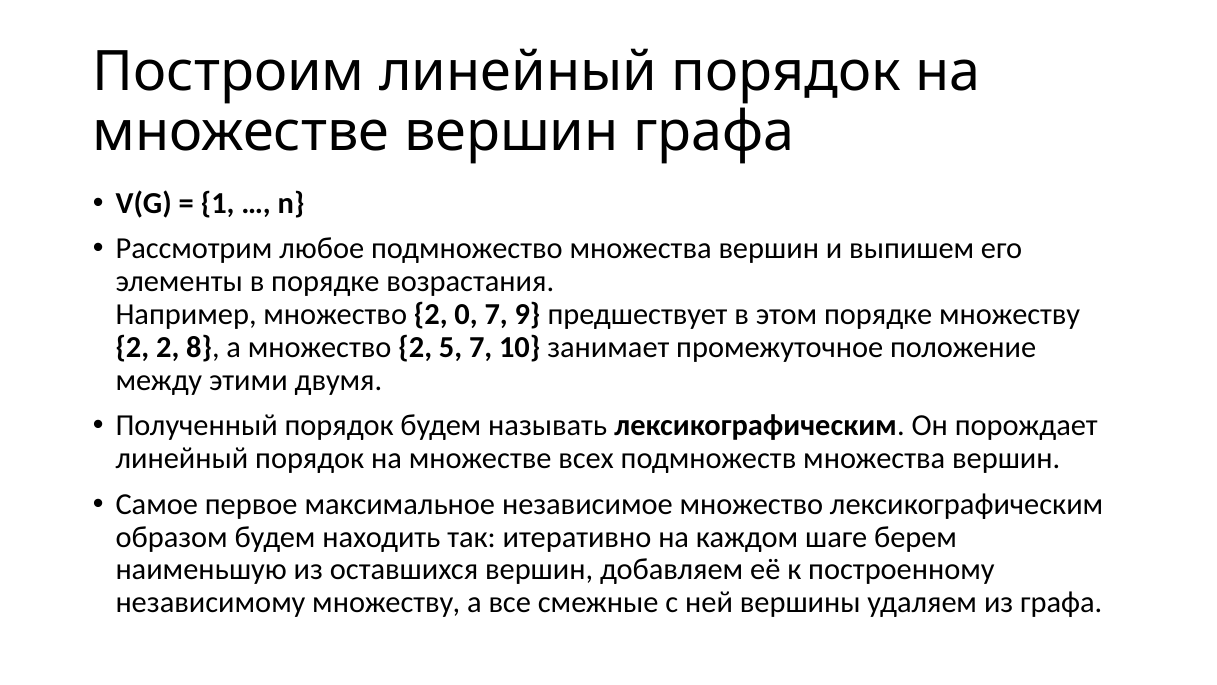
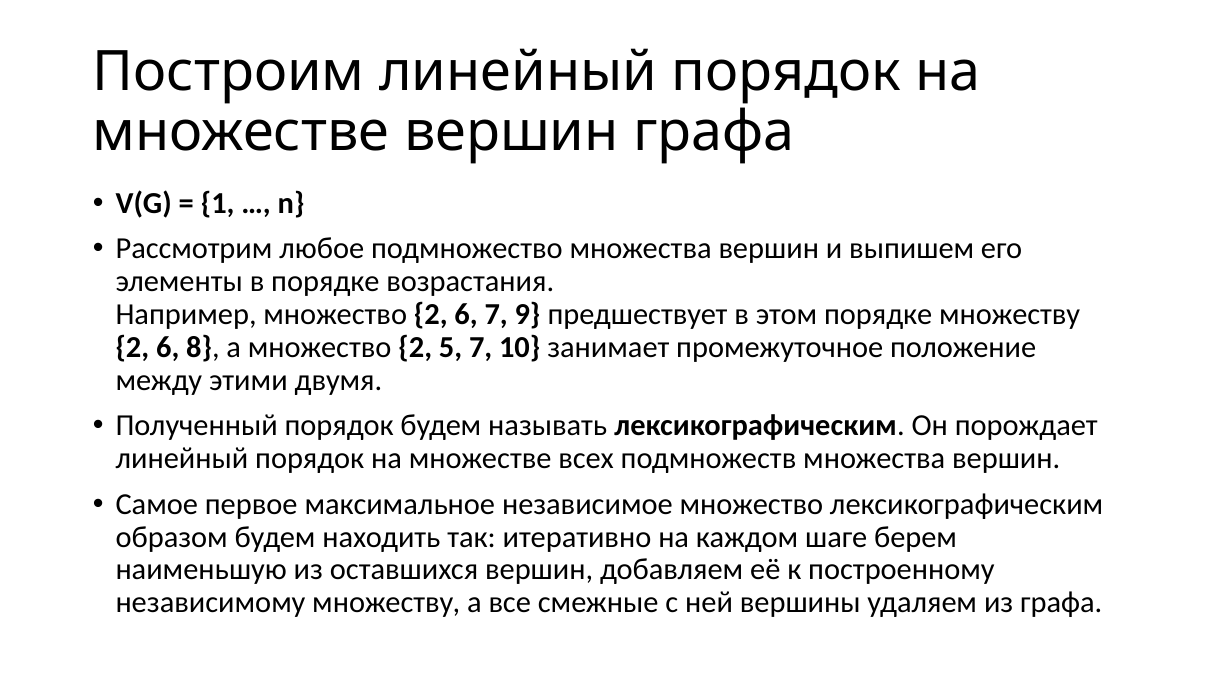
множество 2 0: 0 -> 6
2 at (168, 347): 2 -> 6
